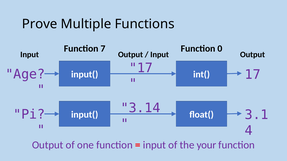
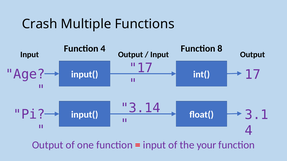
Prove: Prove -> Crash
0: 0 -> 8
Function 7: 7 -> 4
